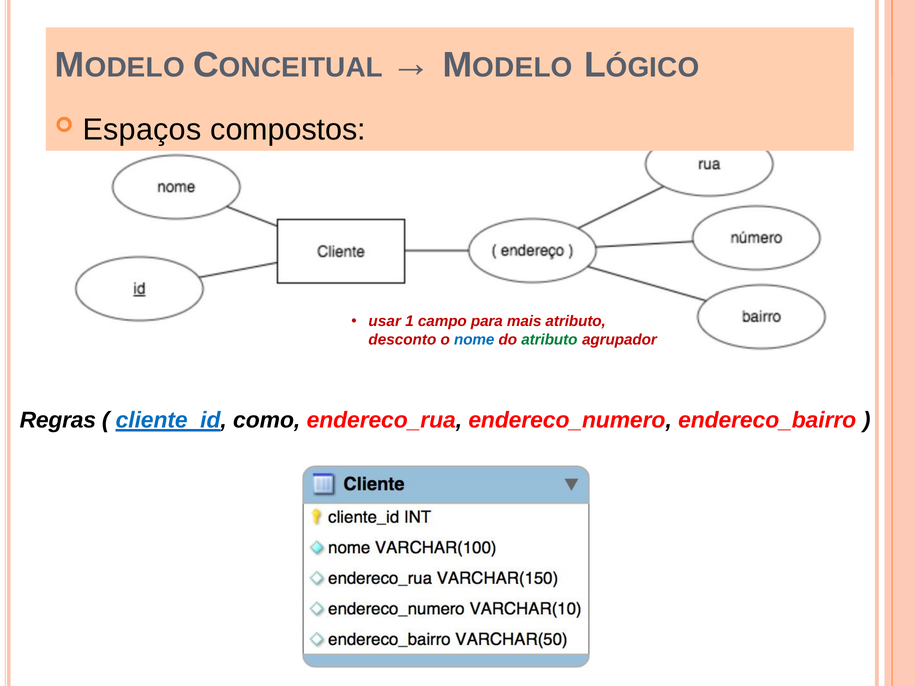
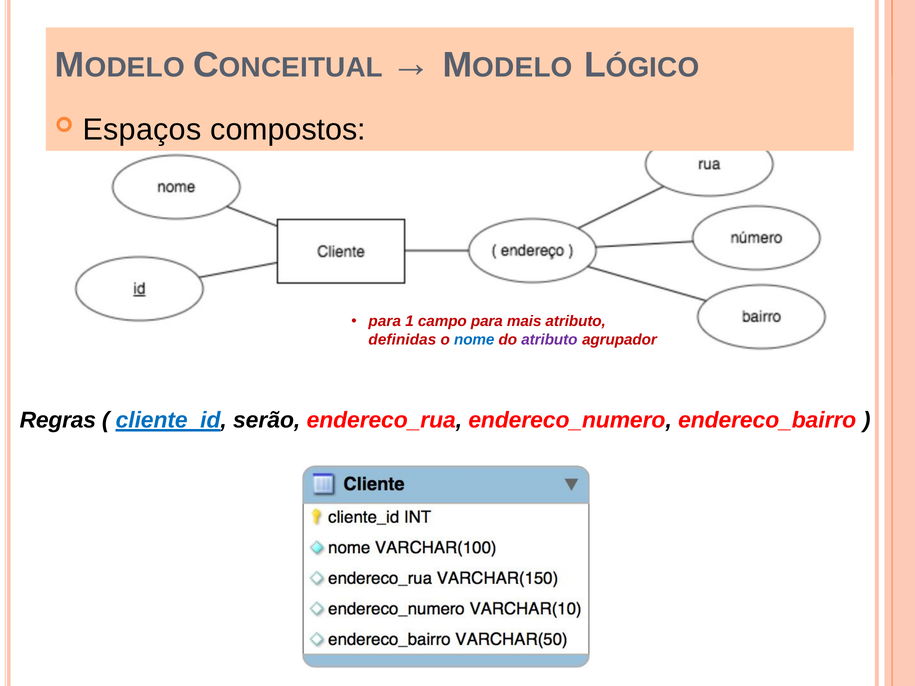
usar at (385, 321): usar -> para
desconto: desconto -> definidas
atributo at (549, 340) colour: green -> purple
como: como -> serão
